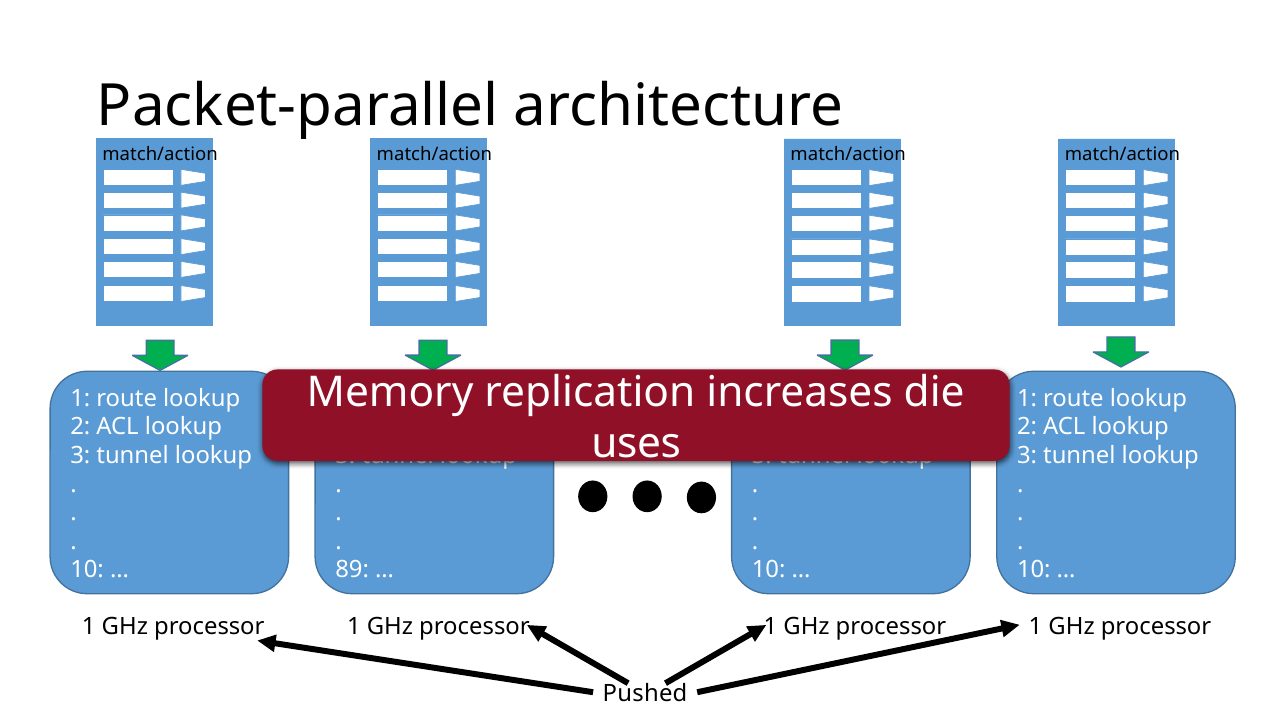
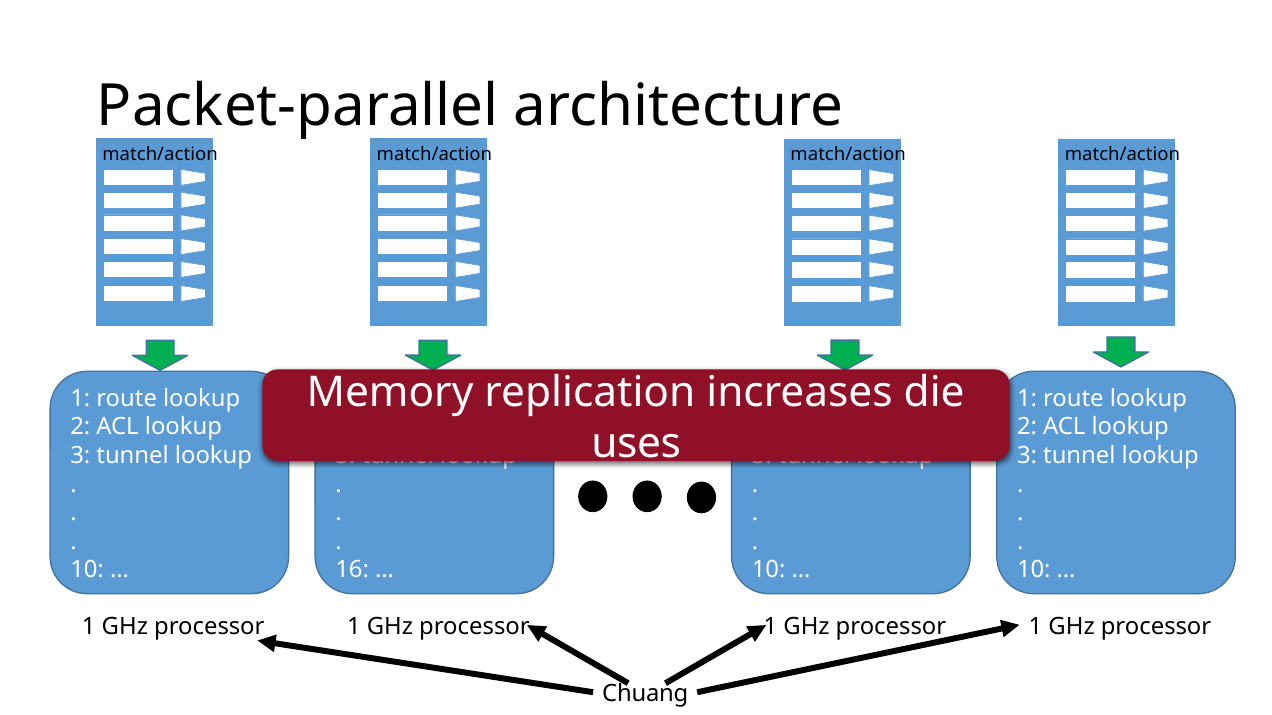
89: 89 -> 16
Pushed: Pushed -> Chuang
